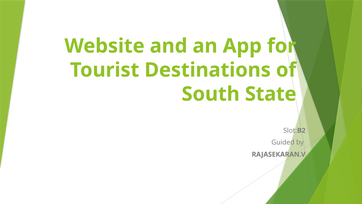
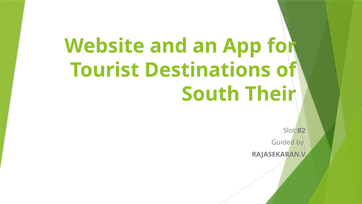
State: State -> Their
